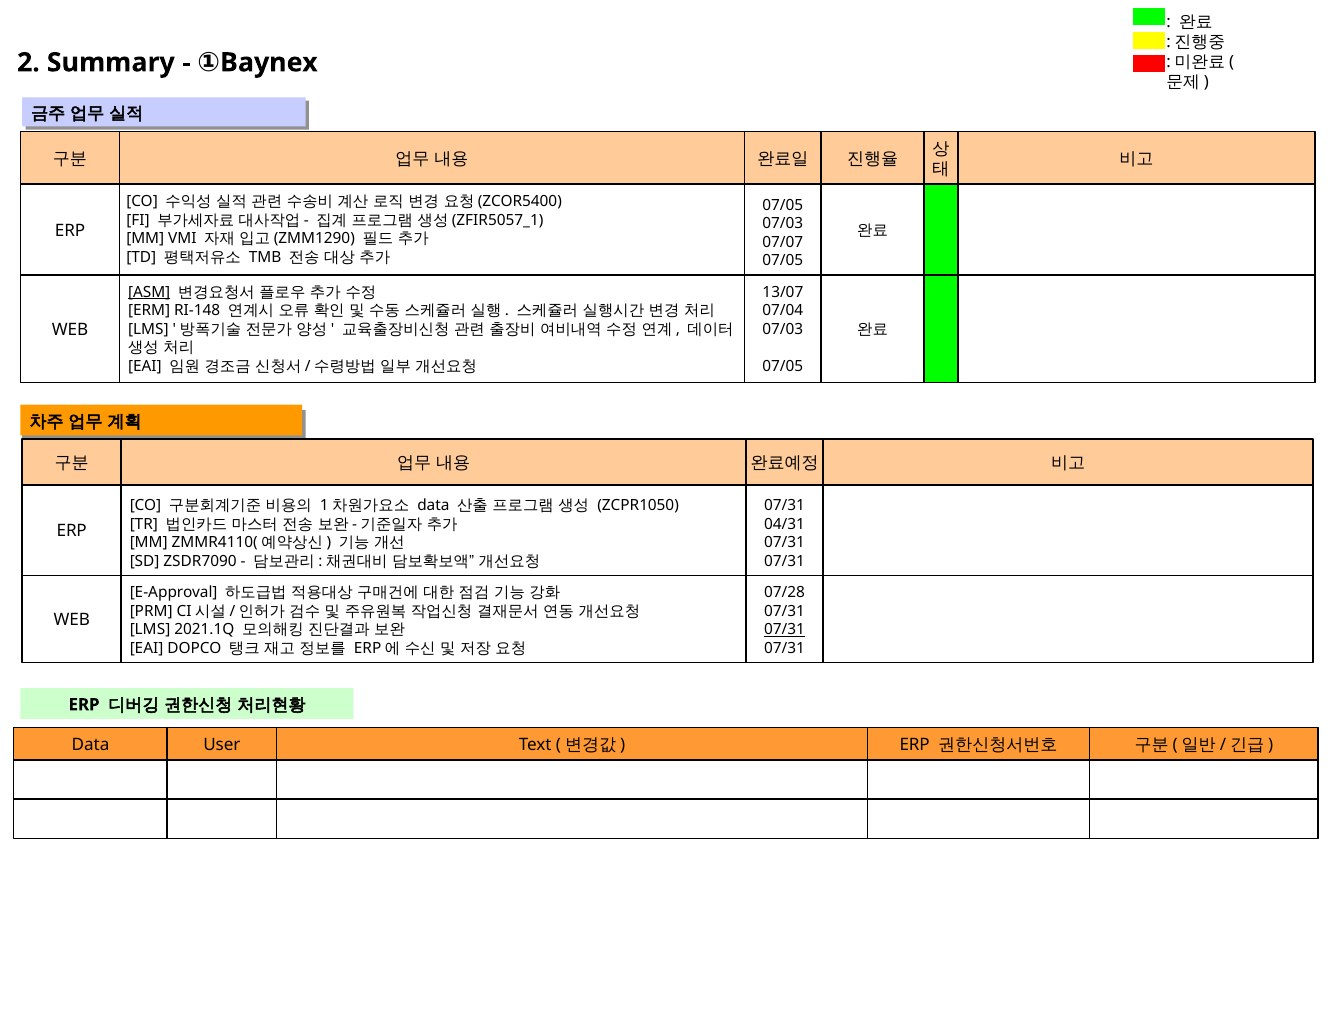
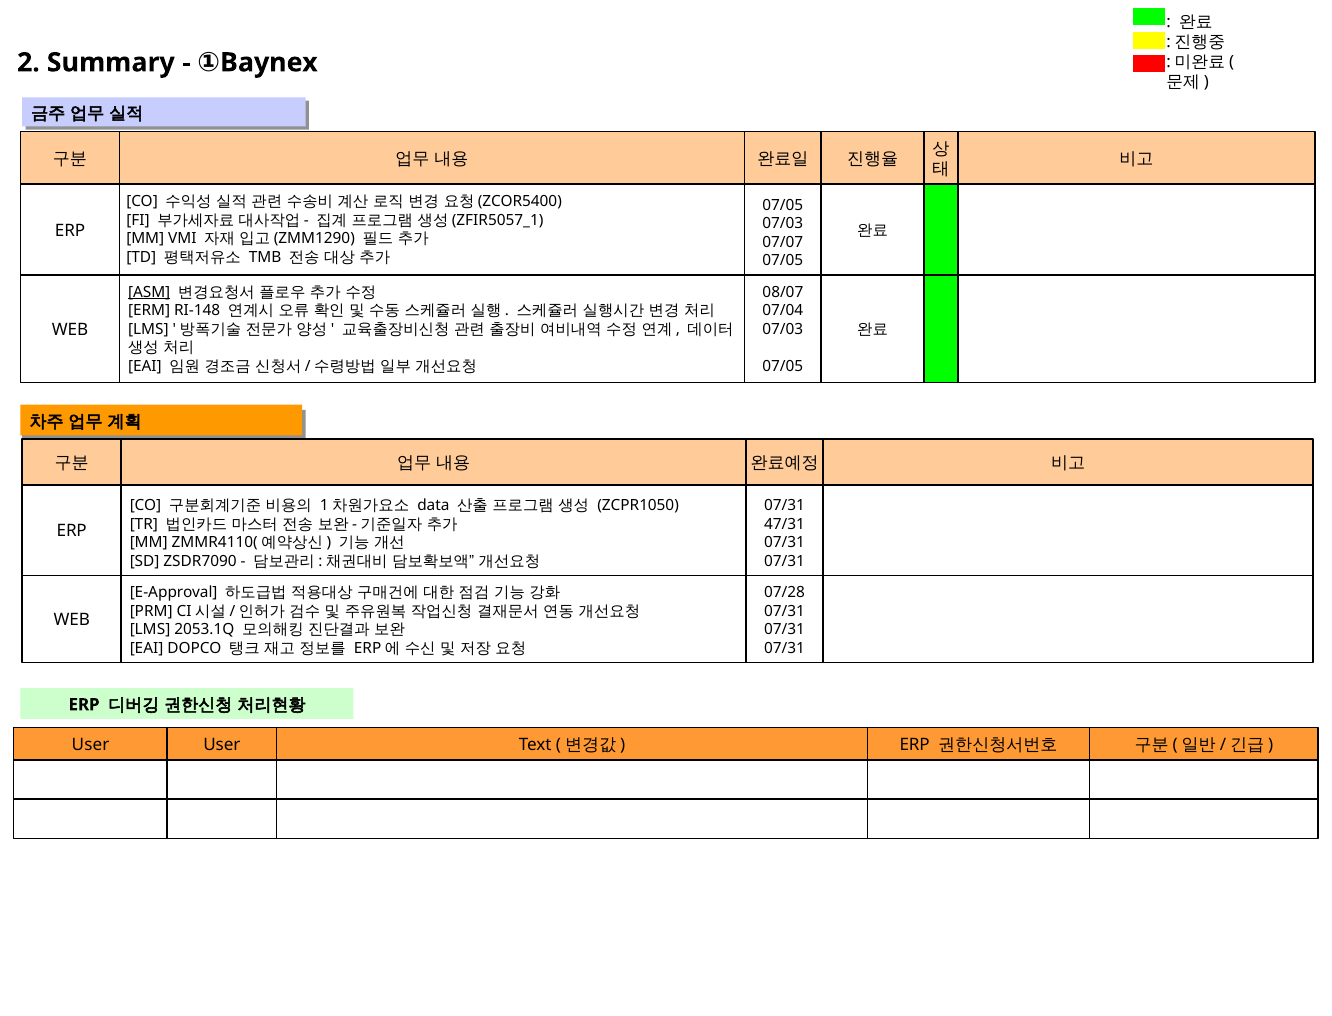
13/07: 13/07 -> 08/07
04/31: 04/31 -> 47/31
2021.1Q: 2021.1Q -> 2053.1Q
07/31 at (785, 630) underline: present -> none
Data at (91, 745): Data -> User
